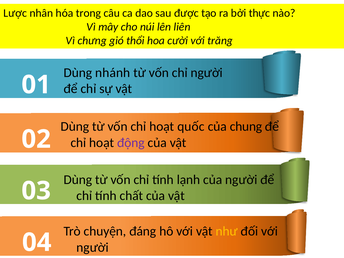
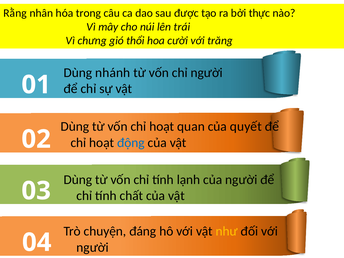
Lược: Lược -> Rằng
liên: liên -> trái
quốc: quốc -> quan
chung: chung -> quyết
động colour: purple -> blue
